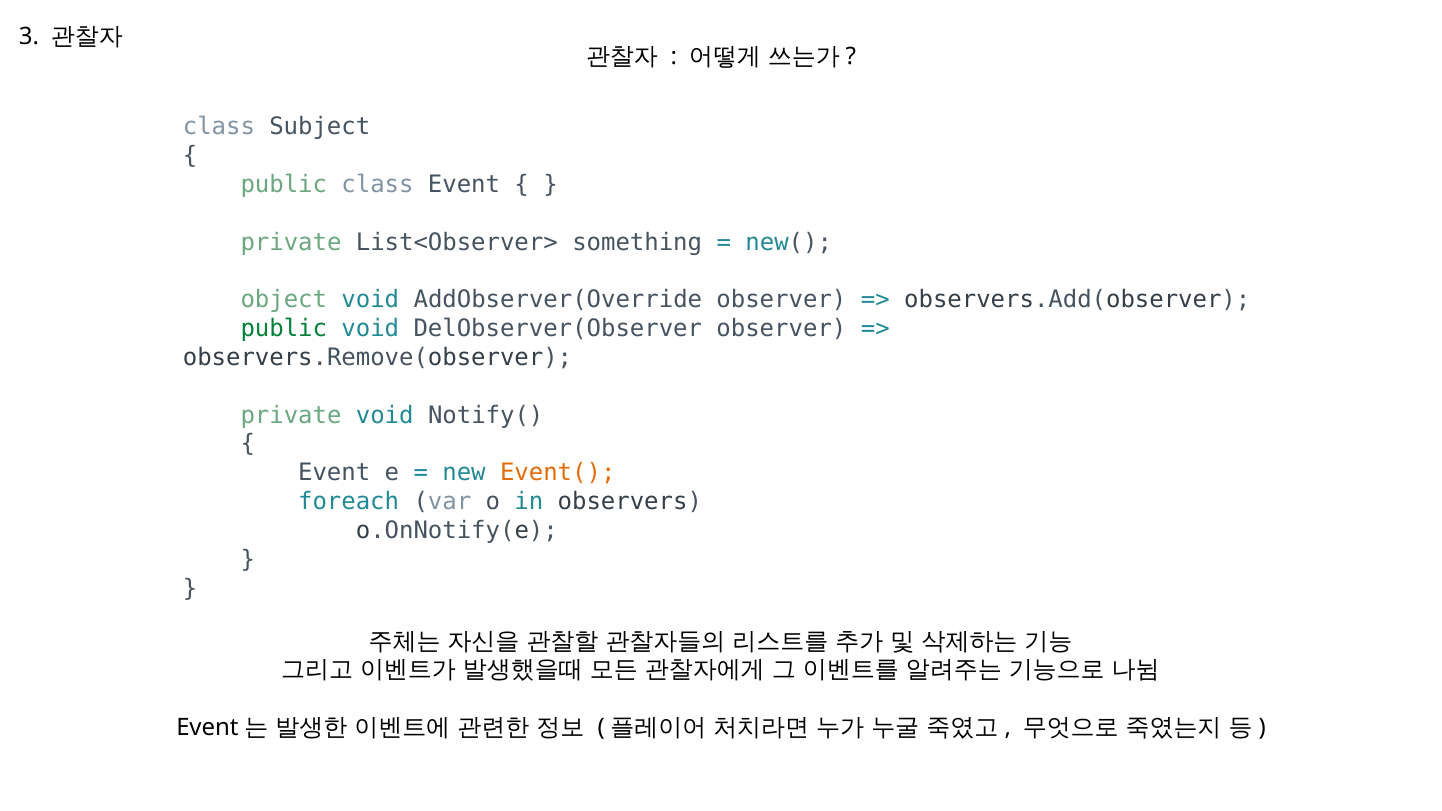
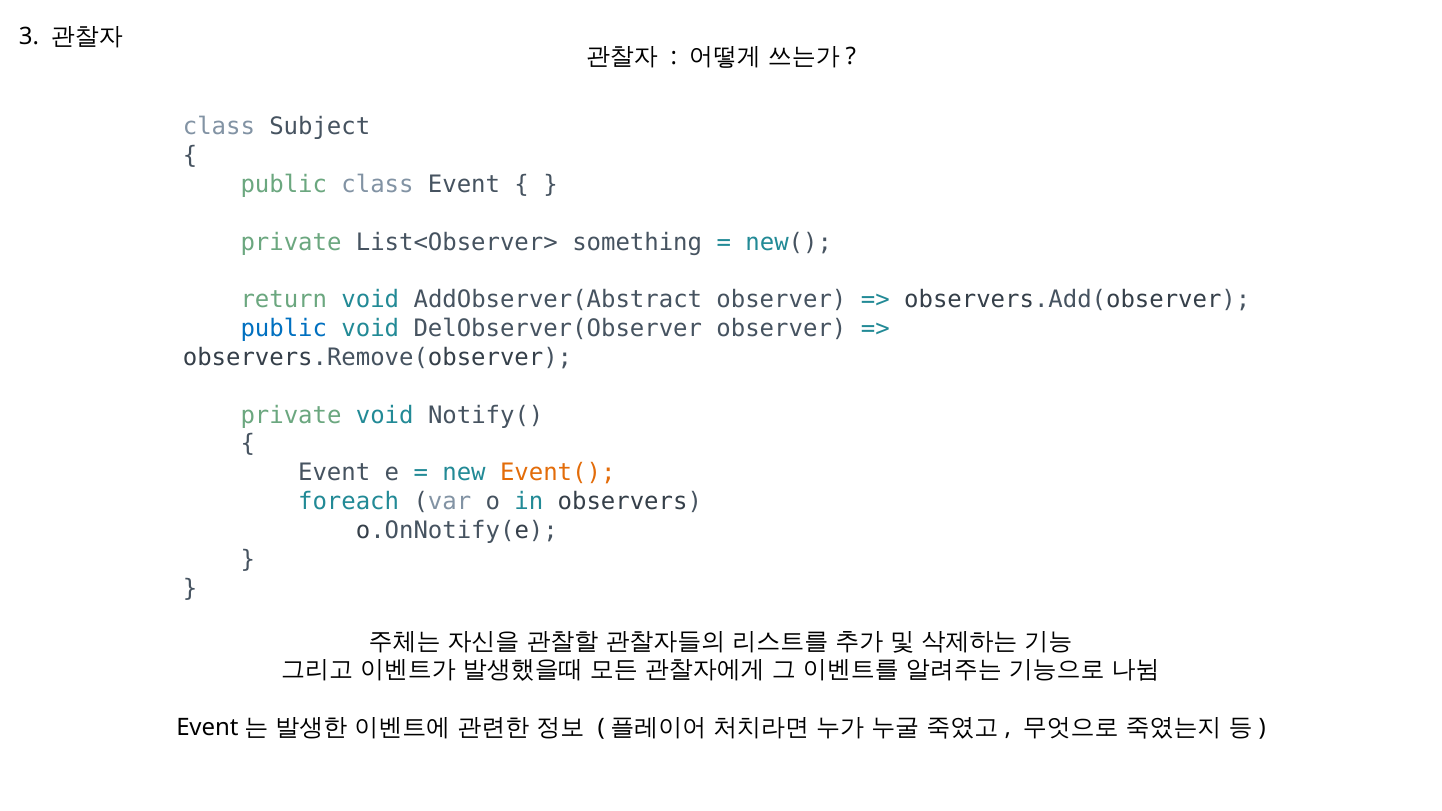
object: object -> return
AddObserver(Override: AddObserver(Override -> AddObserver(Abstract
public at (284, 329) colour: green -> blue
